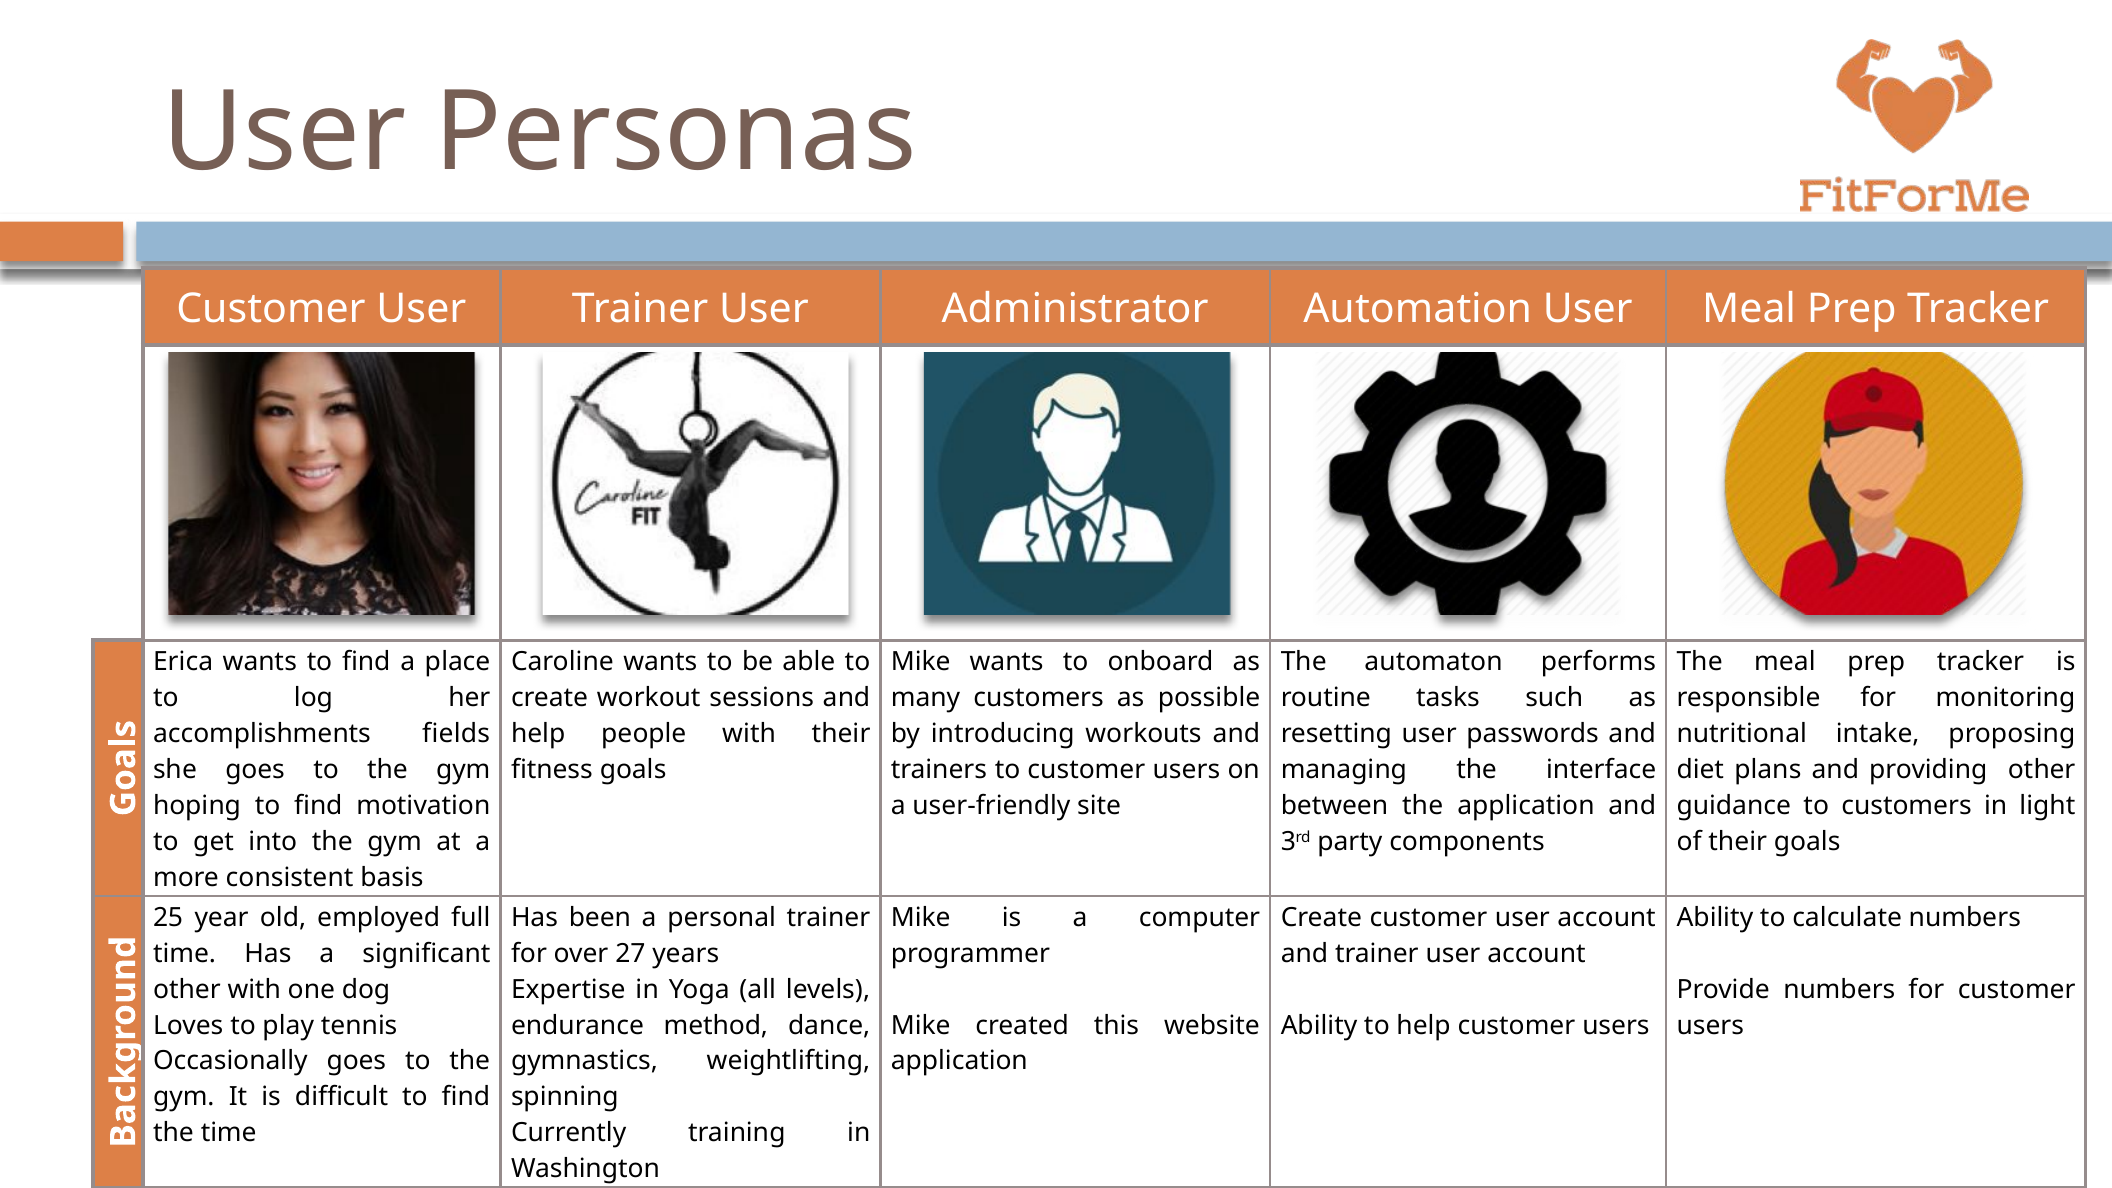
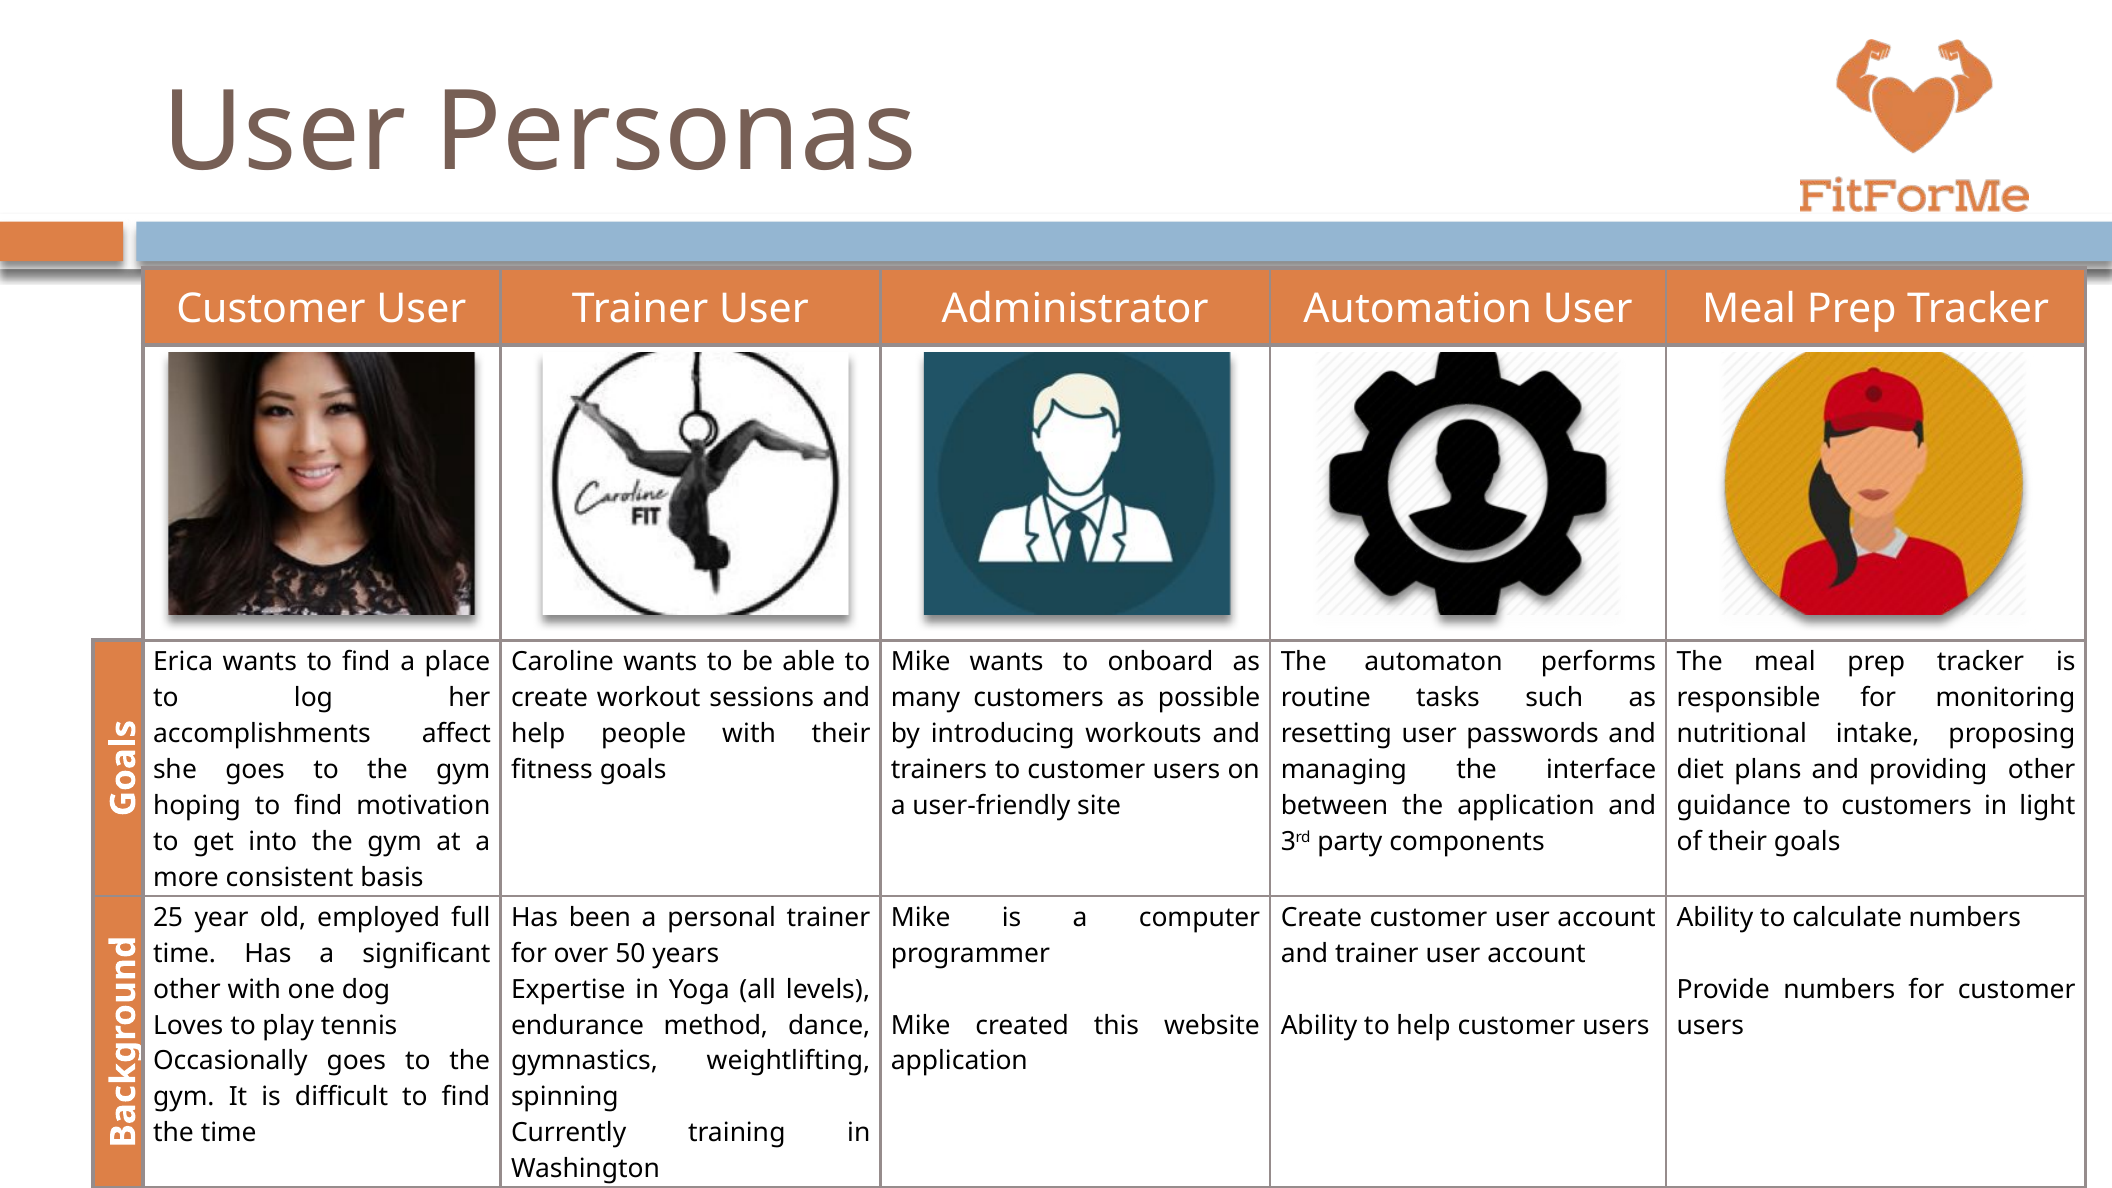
fields: fields -> affect
27: 27 -> 50
